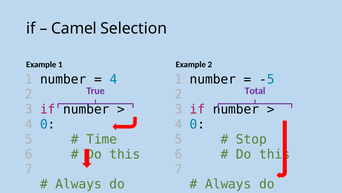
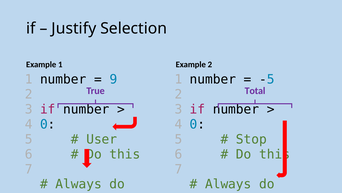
Camel: Camel -> Justify
4 at (113, 79): 4 -> 9
Time: Time -> User
